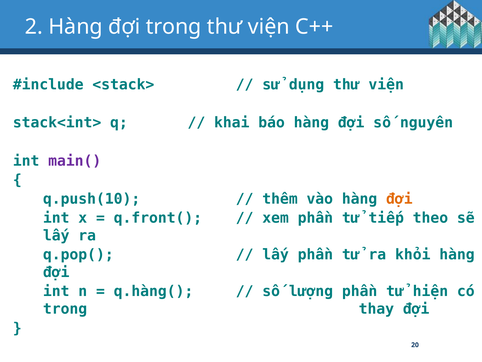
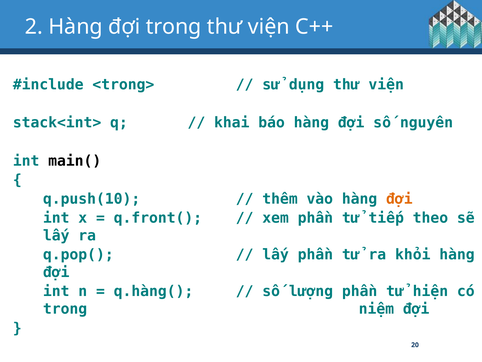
<stack>: <stack> -> <trong>
main( colour: purple -> black
thay: thay -> niệm
